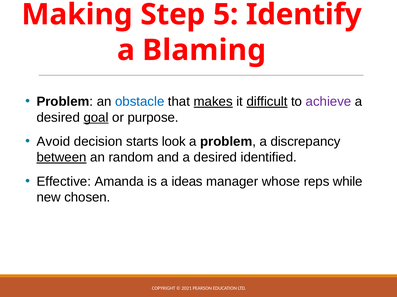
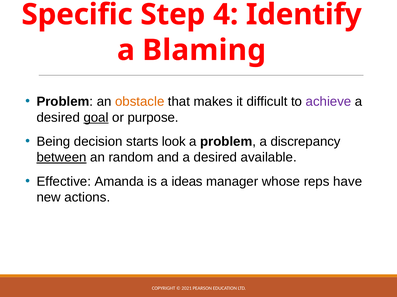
Making: Making -> Specific
5: 5 -> 4
obstacle colour: blue -> orange
makes underline: present -> none
difficult underline: present -> none
Avoid: Avoid -> Being
identified: identified -> available
while: while -> have
chosen: chosen -> actions
